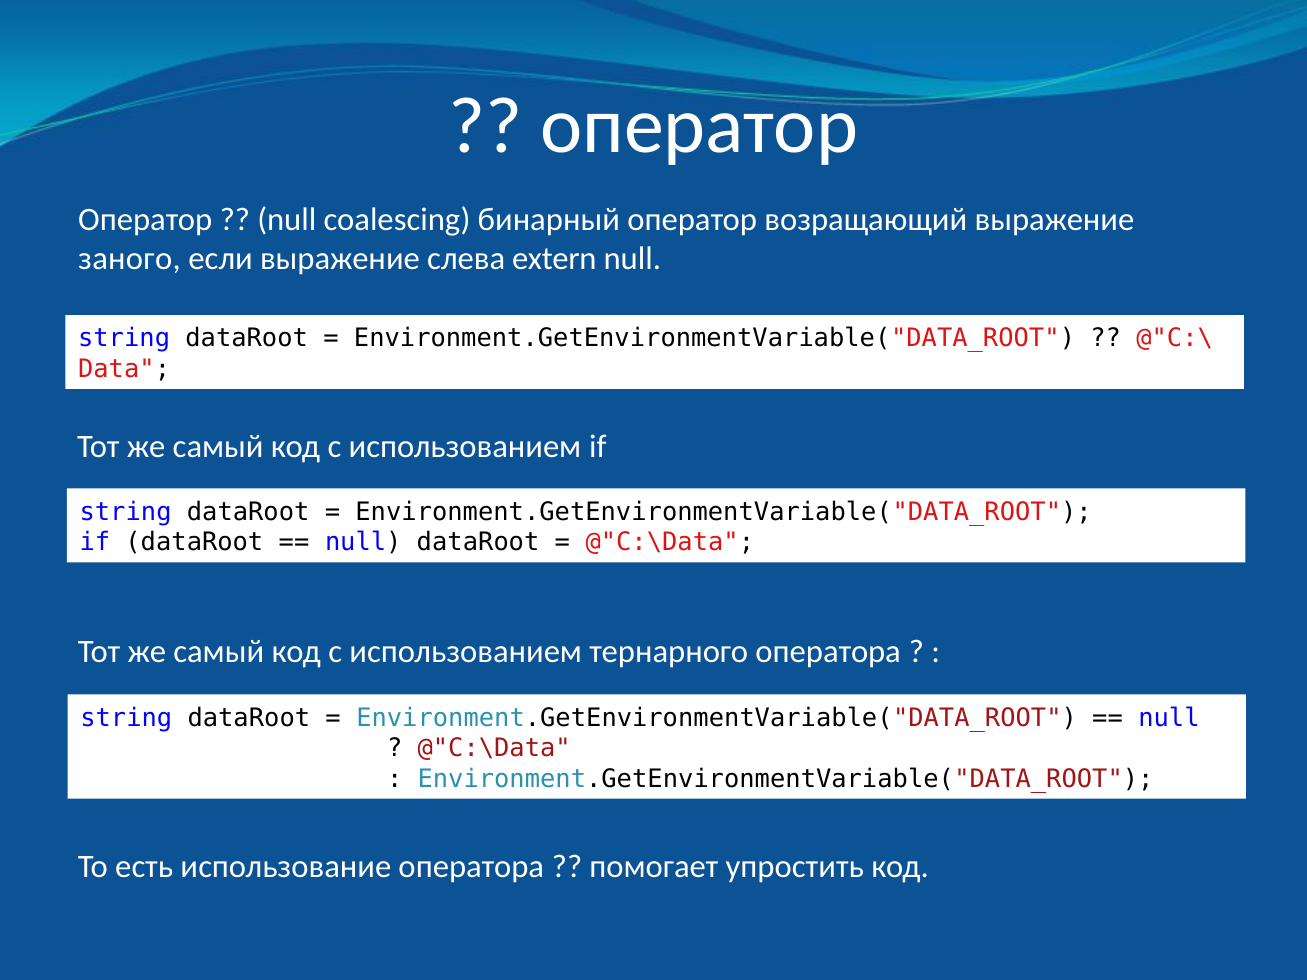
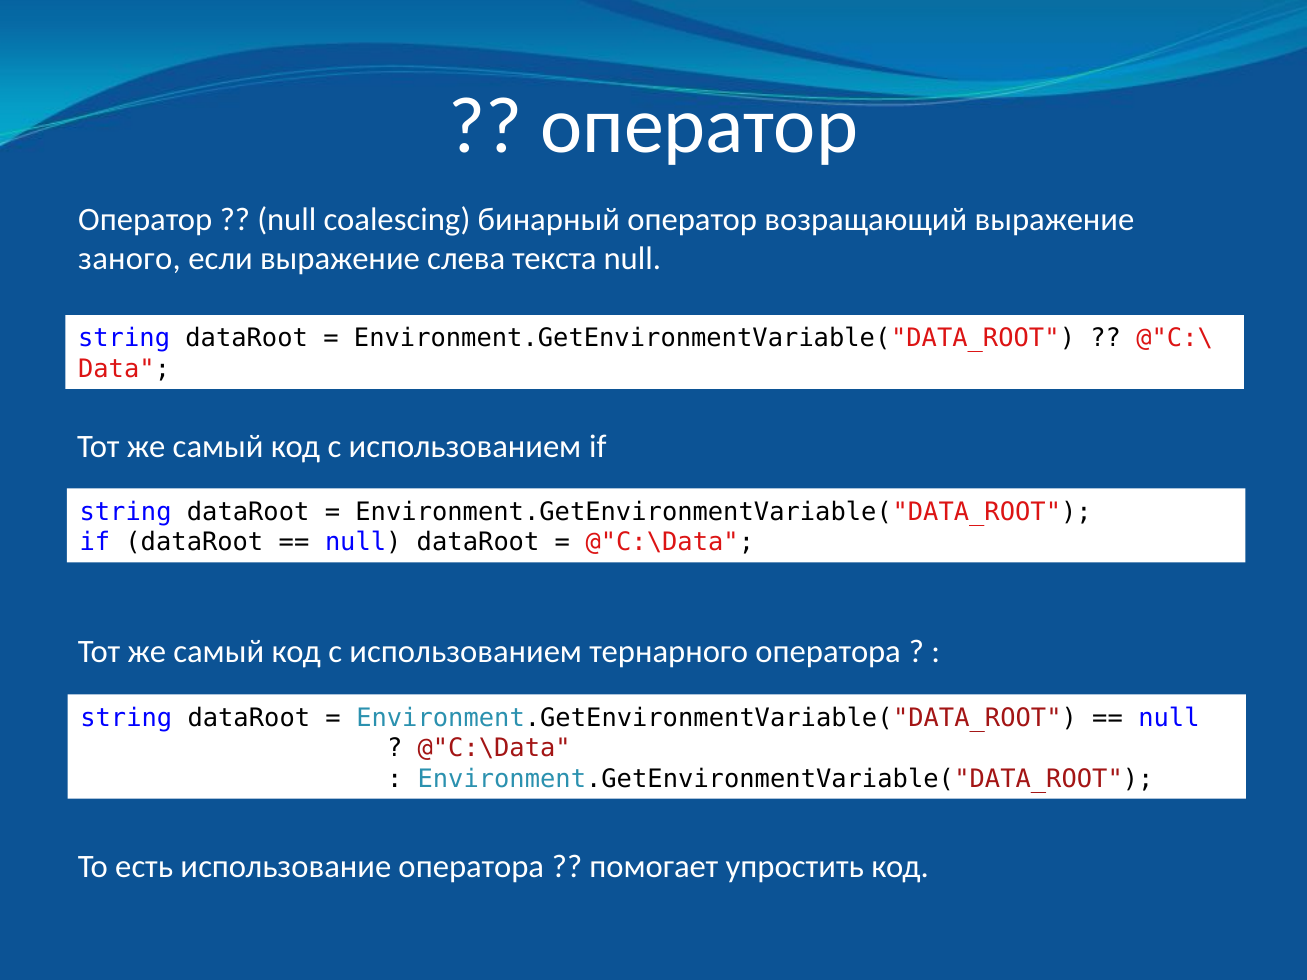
extern: extern -> текста
